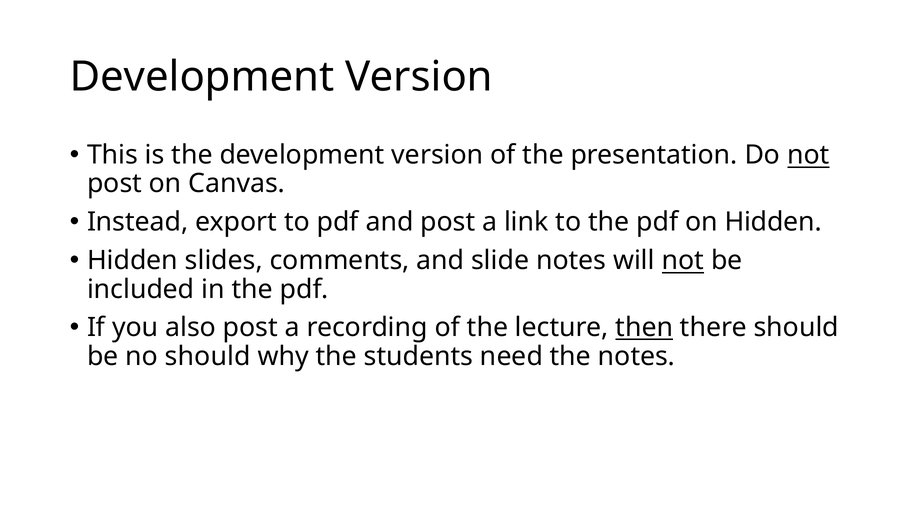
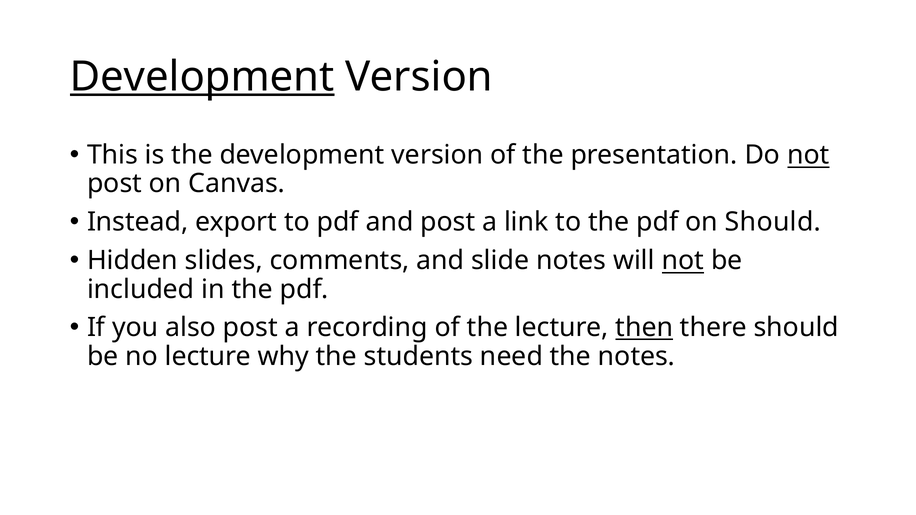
Development at (202, 77) underline: none -> present
on Hidden: Hidden -> Should
no should: should -> lecture
